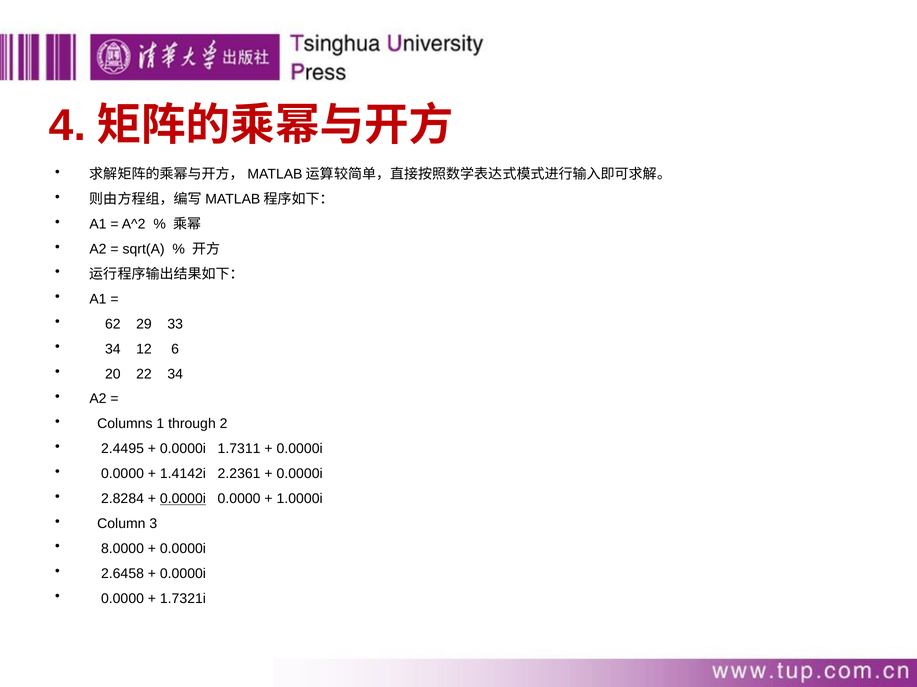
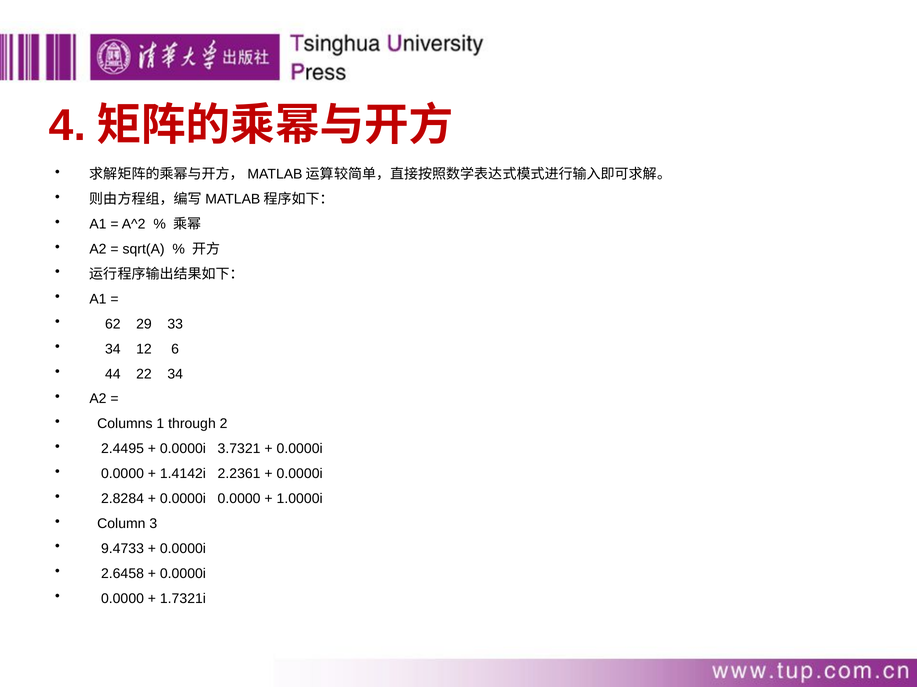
20: 20 -> 44
1.7311: 1.7311 -> 3.7321
0.0000i at (183, 499) underline: present -> none
8.0000: 8.0000 -> 9.4733
